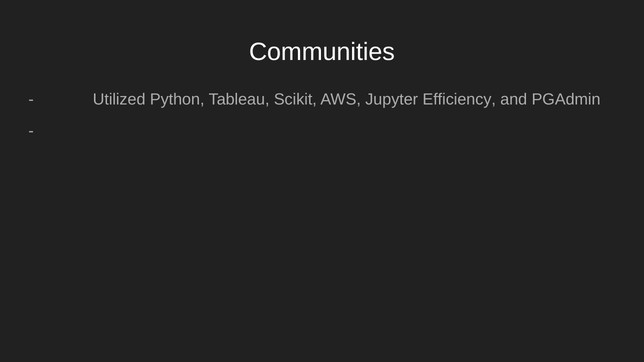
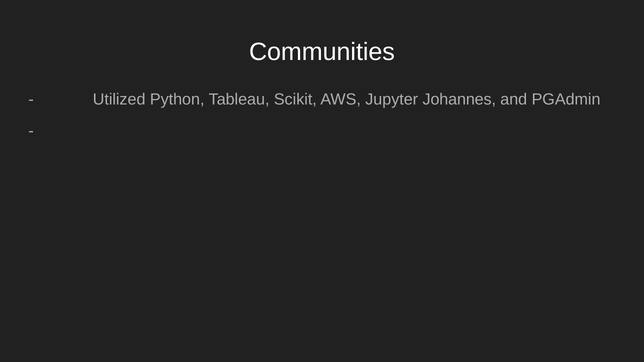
Efficiency: Efficiency -> Johannes
